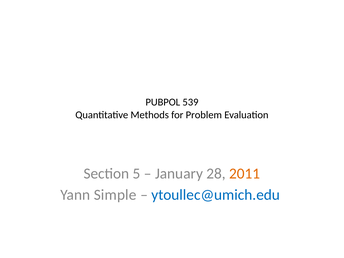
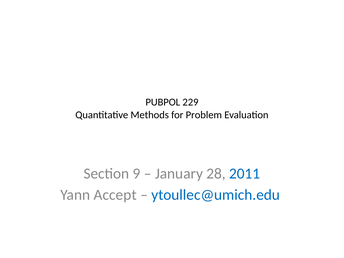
539: 539 -> 229
5: 5 -> 9
2011 colour: orange -> blue
Simple: Simple -> Accept
